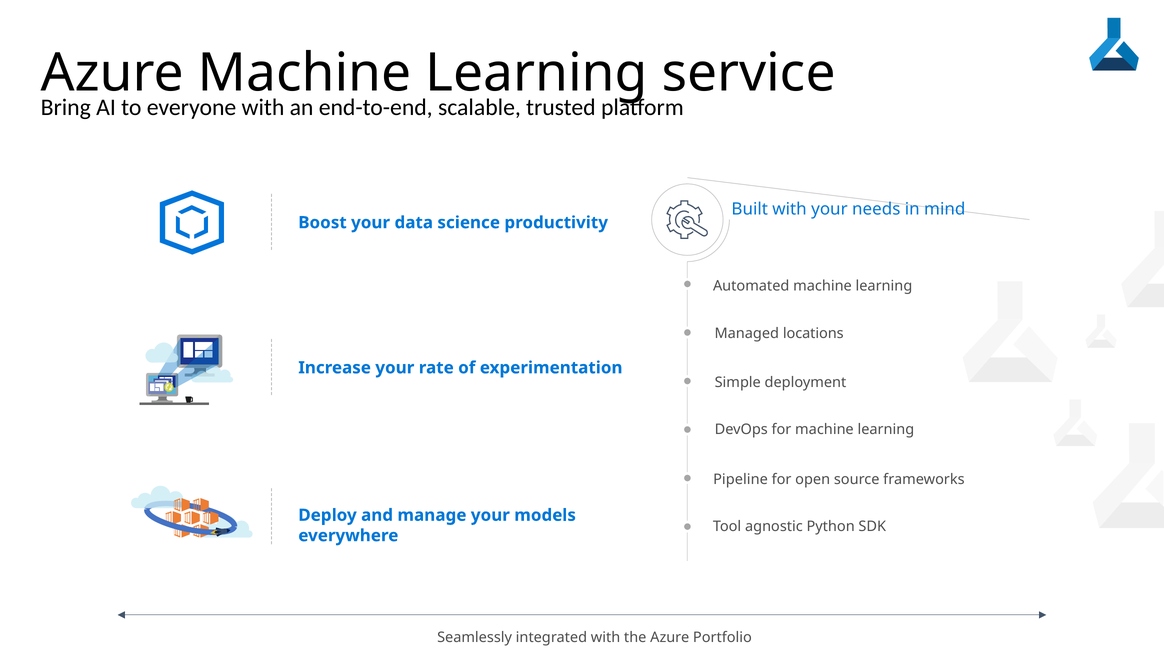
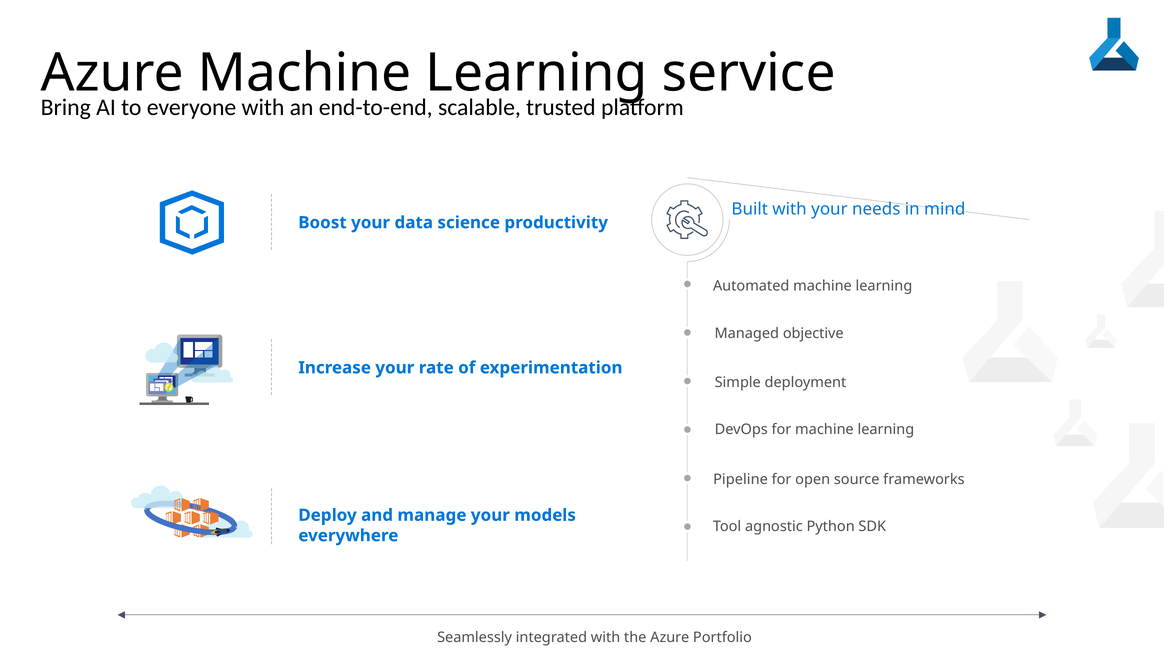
locations: locations -> objective
